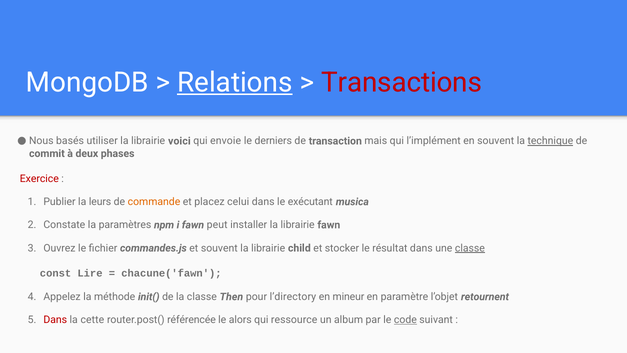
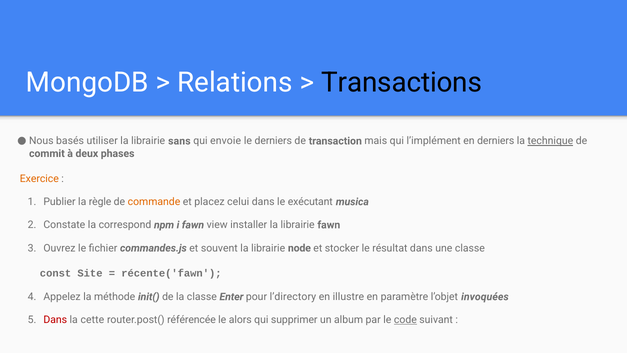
Relations underline: present -> none
Transactions colour: red -> black
voici: voici -> sans
en souvent: souvent -> derniers
Exercice colour: red -> orange
leurs: leurs -> règle
paramètres: paramètres -> correspond
peut: peut -> view
child: child -> node
classe at (470, 248) underline: present -> none
Lire: Lire -> Site
chacune('fawn: chacune('fawn -> récente('fawn
Then: Then -> Enter
mineur: mineur -> illustre
retournent: retournent -> invoquées
ressource: ressource -> supprimer
